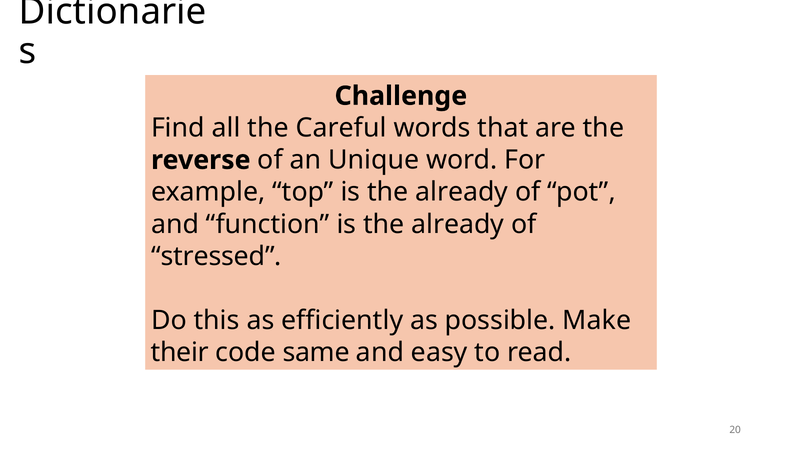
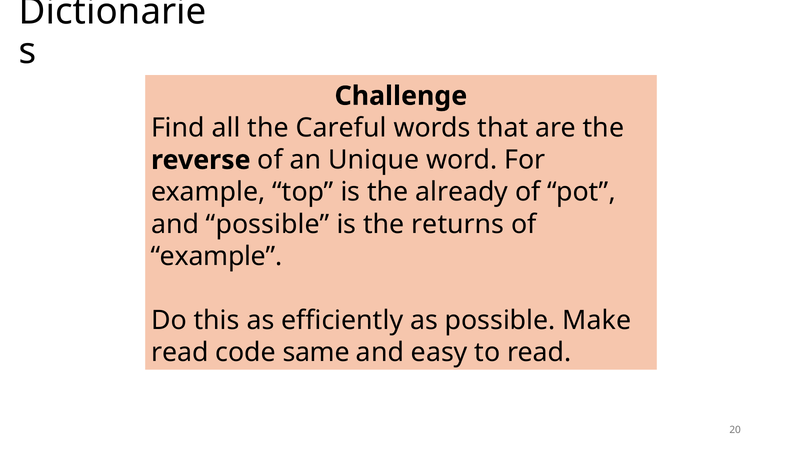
and function: function -> possible
already at (458, 224): already -> returns
stressed at (216, 256): stressed -> example
their at (180, 353): their -> read
